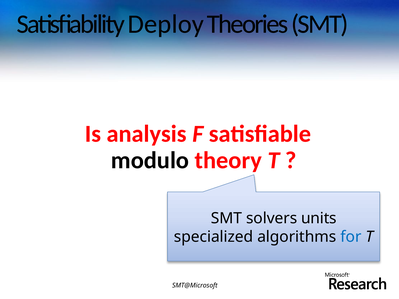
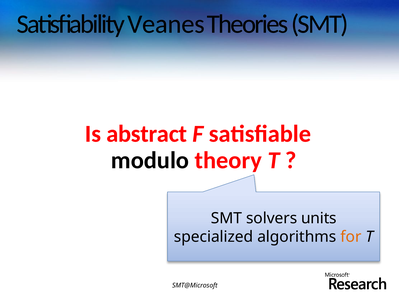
Deploy: Deploy -> Veanes
analysis: analysis -> abstract
for colour: blue -> orange
